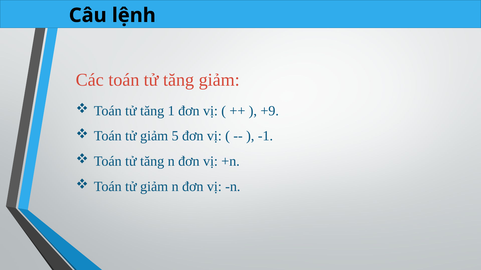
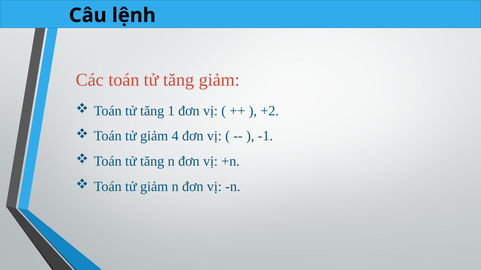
+9: +9 -> +2
5: 5 -> 4
